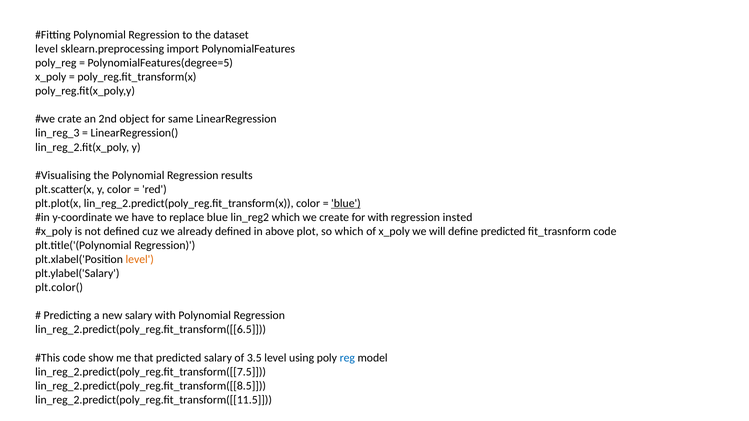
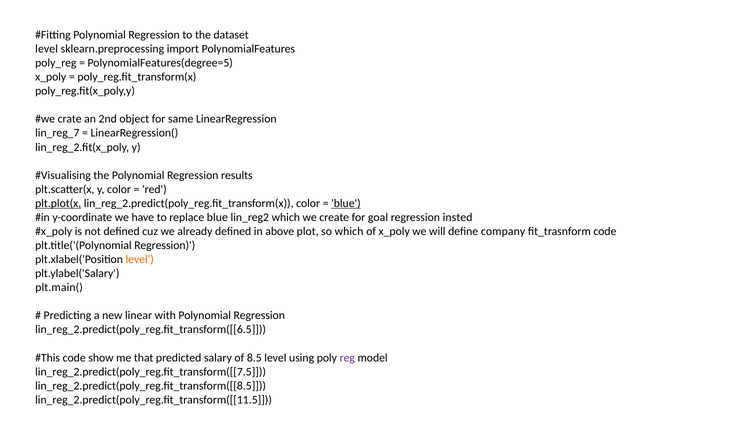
lin_reg_3: lin_reg_3 -> lin_reg_7
plt.plot(x underline: none -> present
for with: with -> goal
define predicted: predicted -> company
plt.color(: plt.color( -> plt.main(
new salary: salary -> linear
3.5: 3.5 -> 8.5
reg colour: blue -> purple
